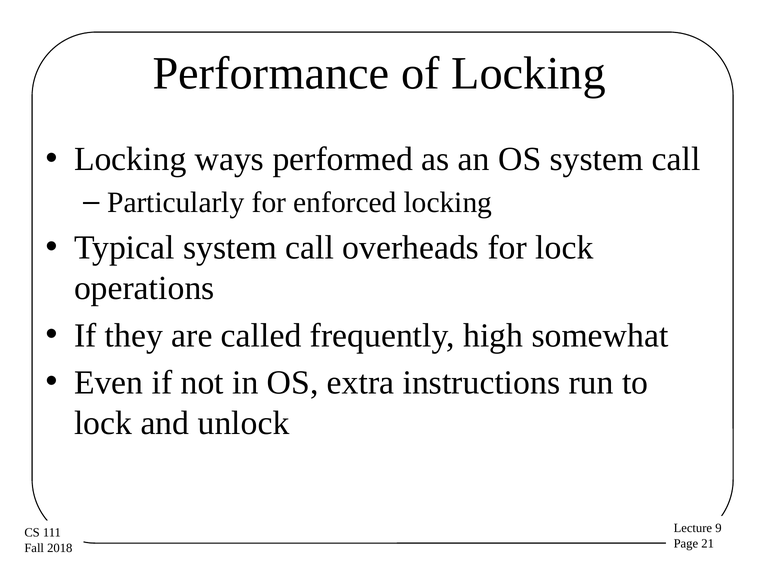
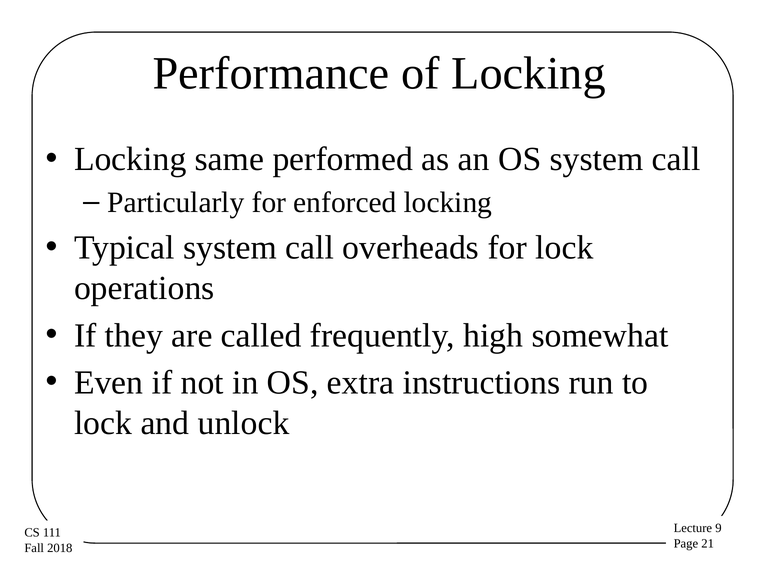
ways: ways -> same
